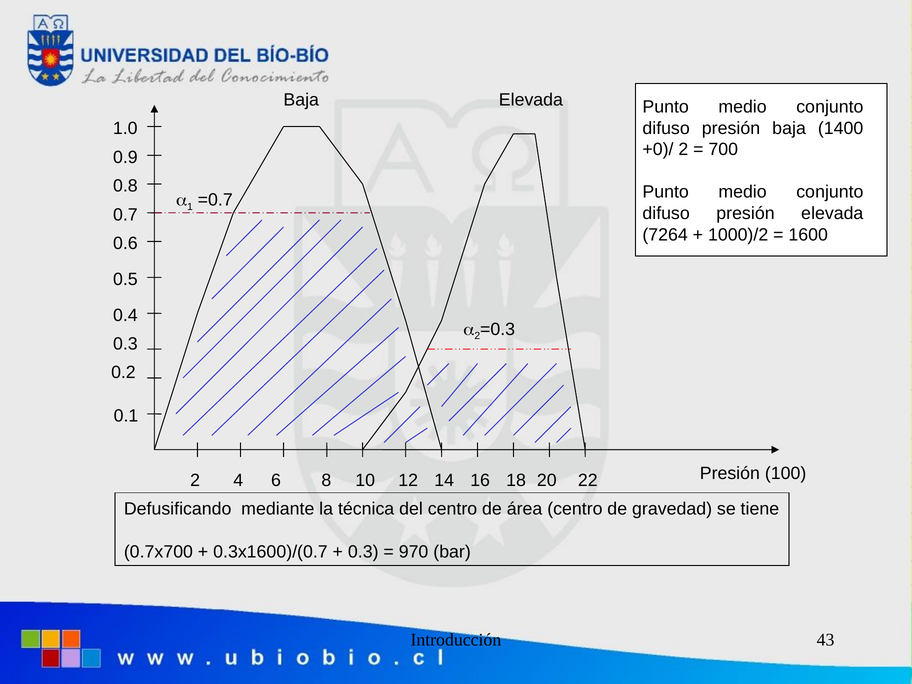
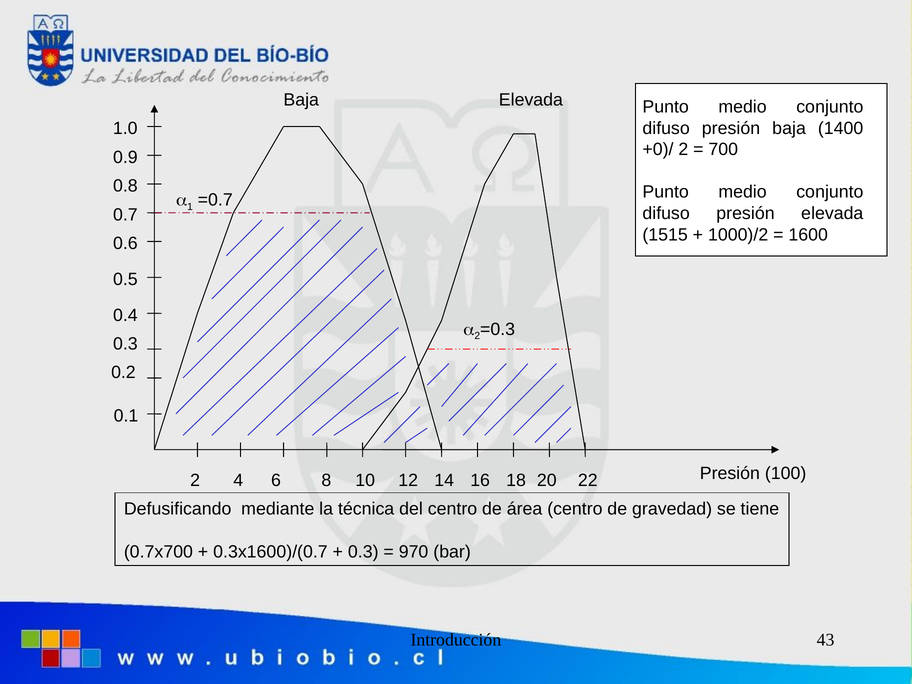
7264: 7264 -> 1515
